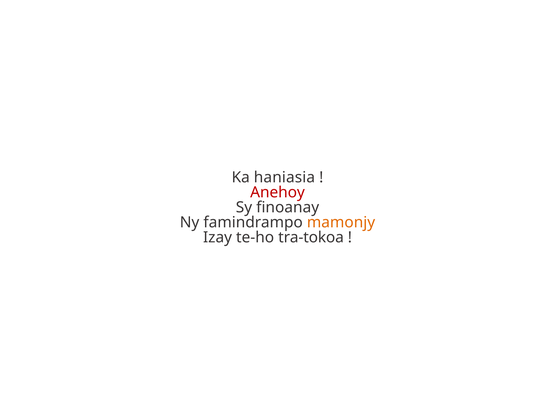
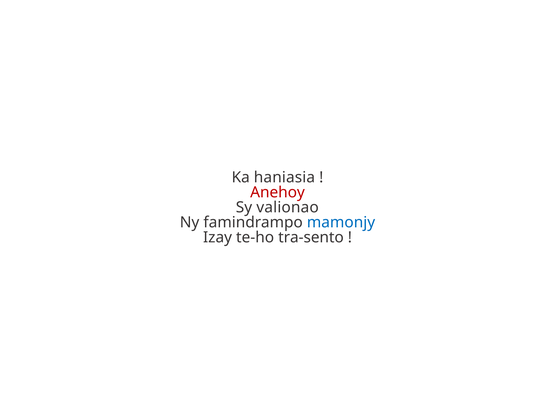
finoanay: finoanay -> valionao
mamonjy colour: orange -> blue
tra-tokoa: tra-tokoa -> tra-sento
